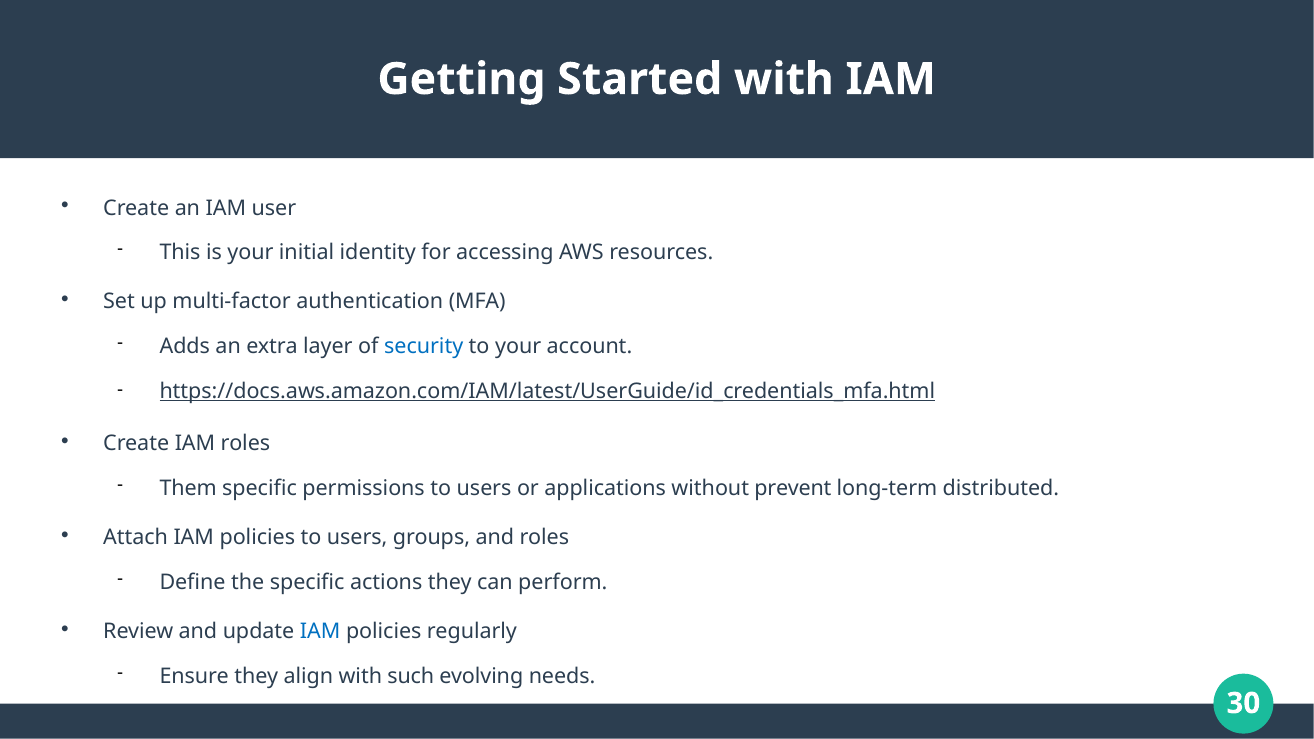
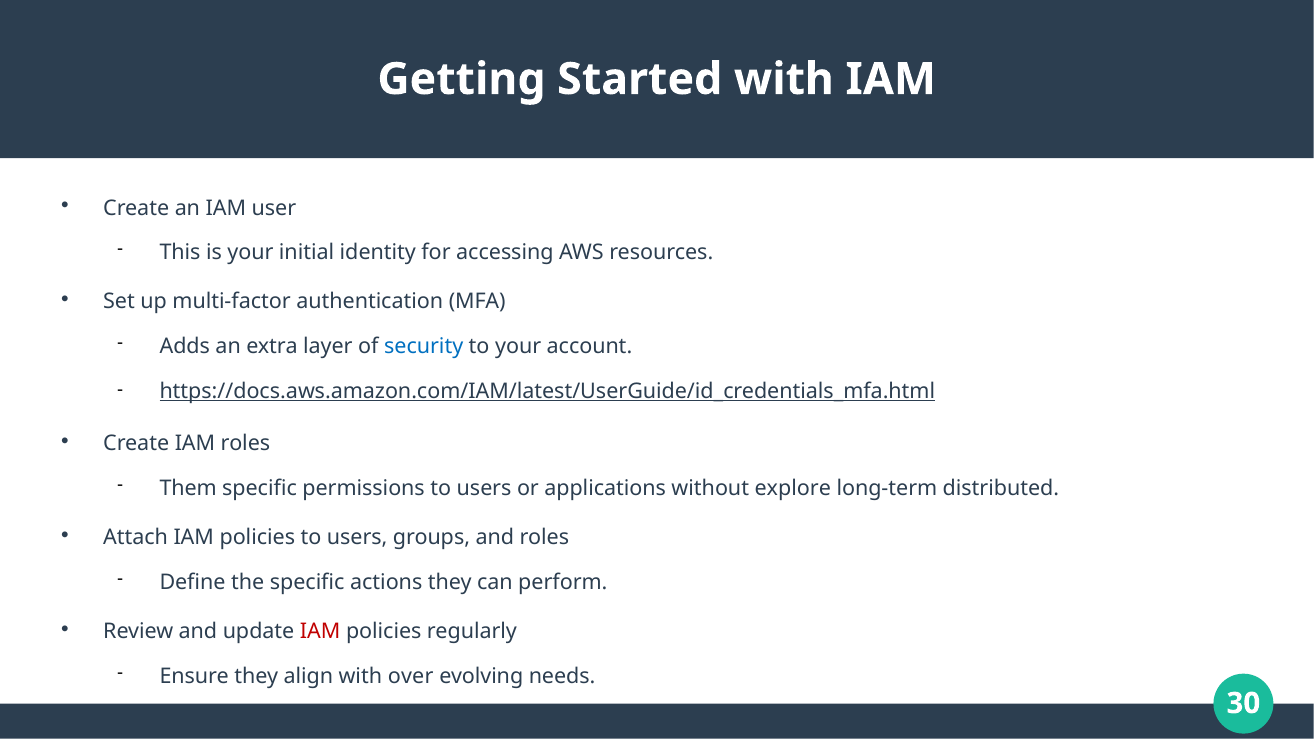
prevent: prevent -> explore
IAM at (320, 632) colour: blue -> red
such: such -> over
